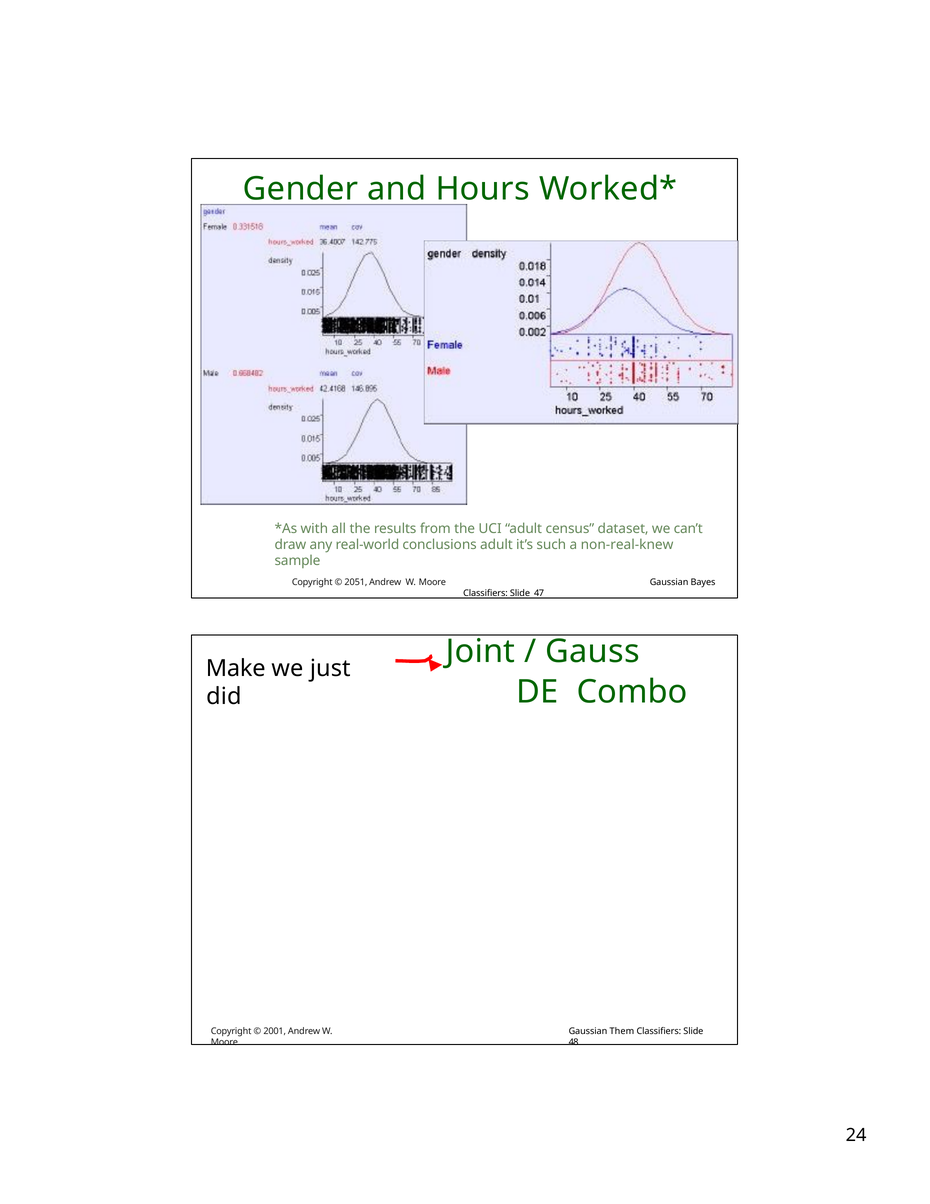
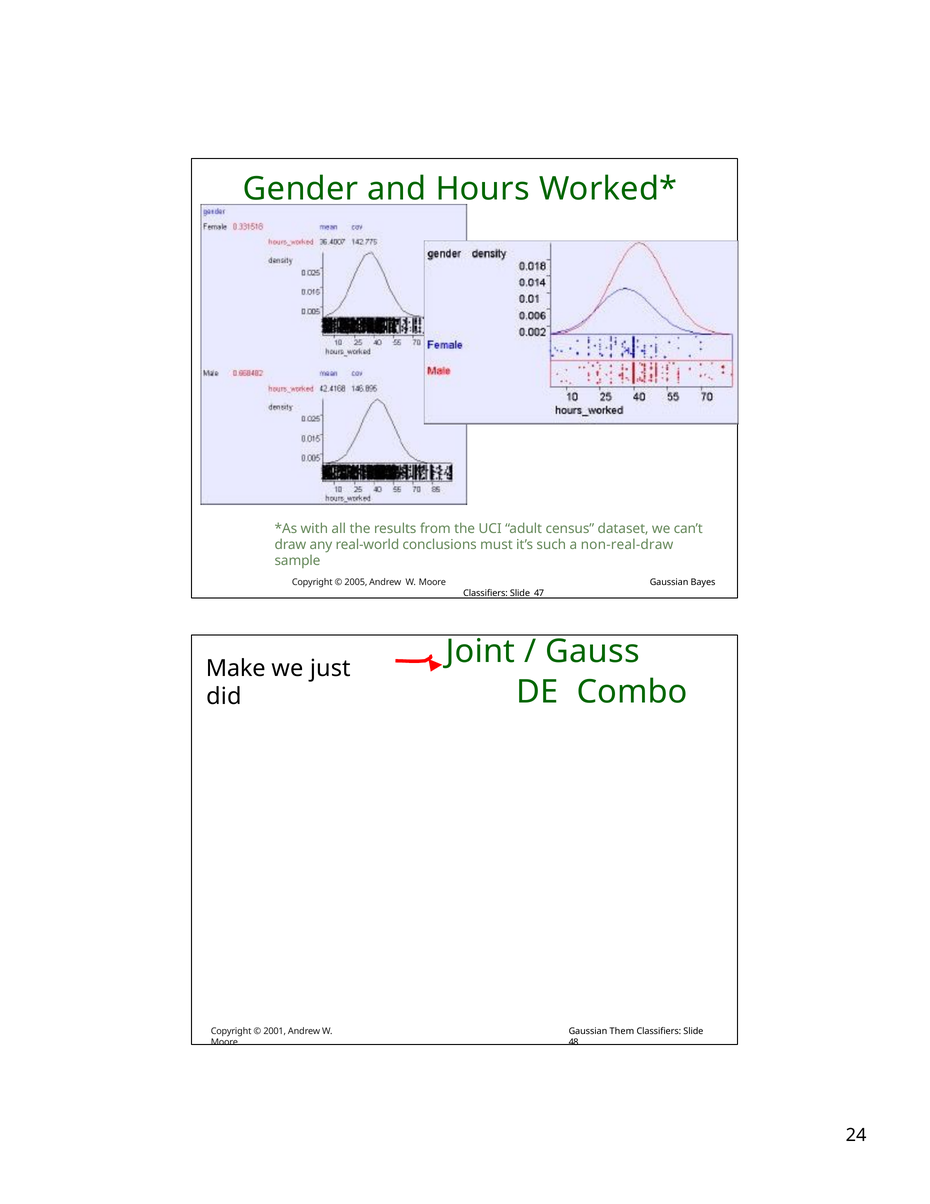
conclusions adult: adult -> must
non-real-knew: non-real-knew -> non-real-draw
2051: 2051 -> 2005
